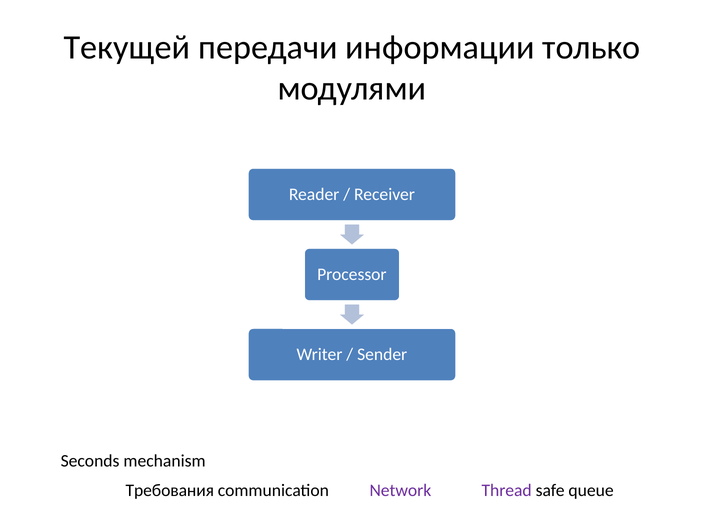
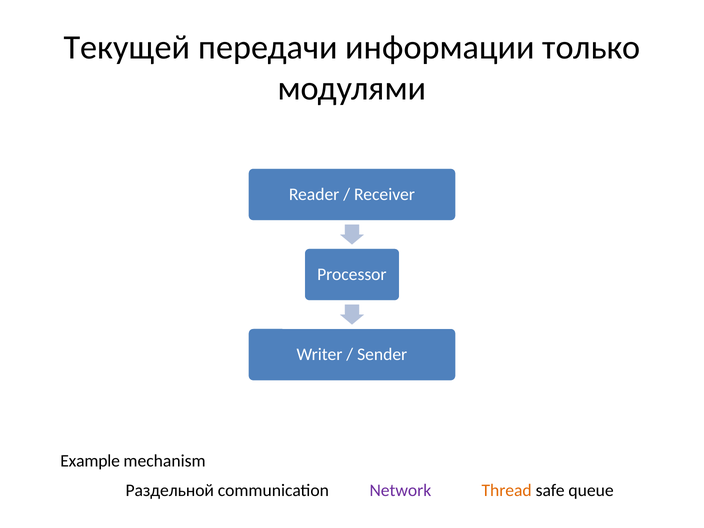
Seconds: Seconds -> Example
Требования: Требования -> Раздельной
Thread colour: purple -> orange
